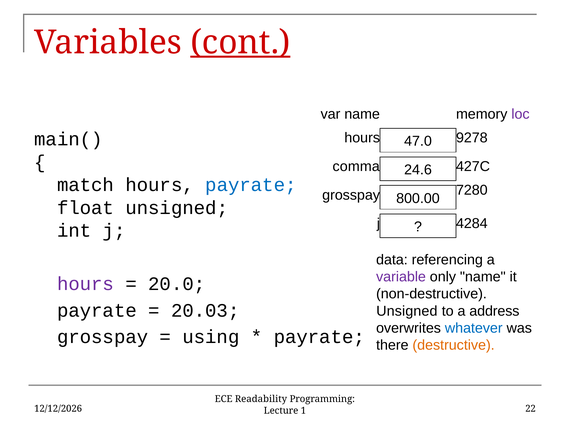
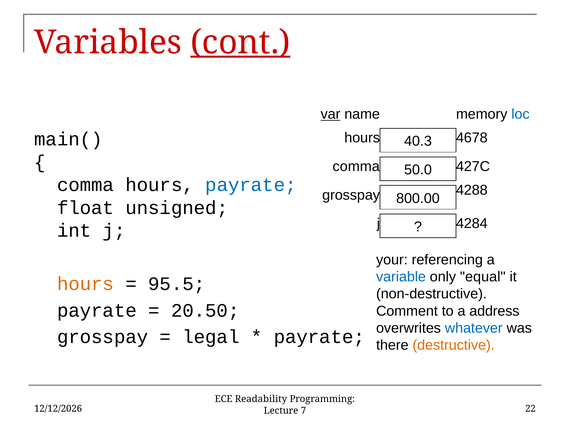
var underline: none -> present
loc colour: purple -> blue
9278: 9278 -> 4678
47.0: 47.0 -> 40.3
24.6: 24.6 -> 50.0
match at (86, 185): match -> comma
7280: 7280 -> 4288
data: data -> your
variable colour: purple -> blue
only name: name -> equal
hours at (86, 283) colour: purple -> orange
20.0: 20.0 -> 95.5
20.03: 20.03 -> 20.50
Unsigned at (407, 311): Unsigned -> Comment
using: using -> legal
1: 1 -> 7
